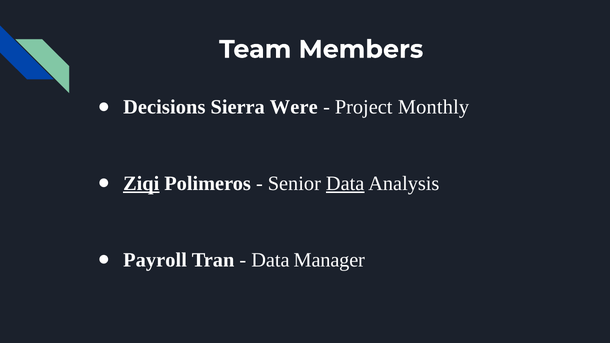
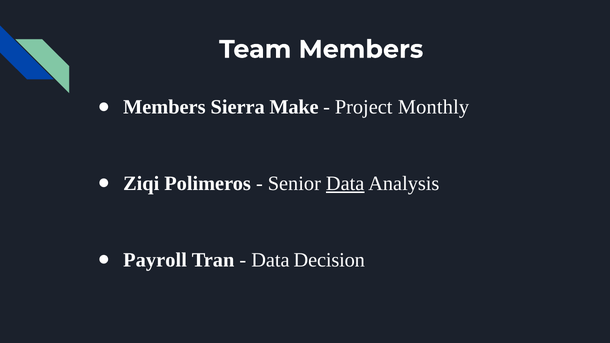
Decisions at (164, 107): Decisions -> Members
Were: Were -> Make
Ziqi underline: present -> none
Manager: Manager -> Decision
